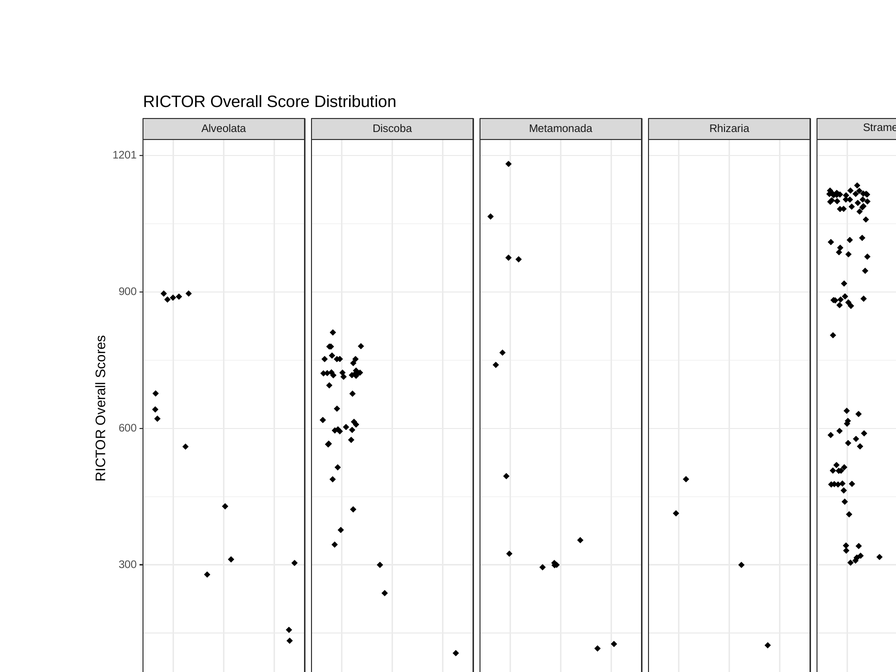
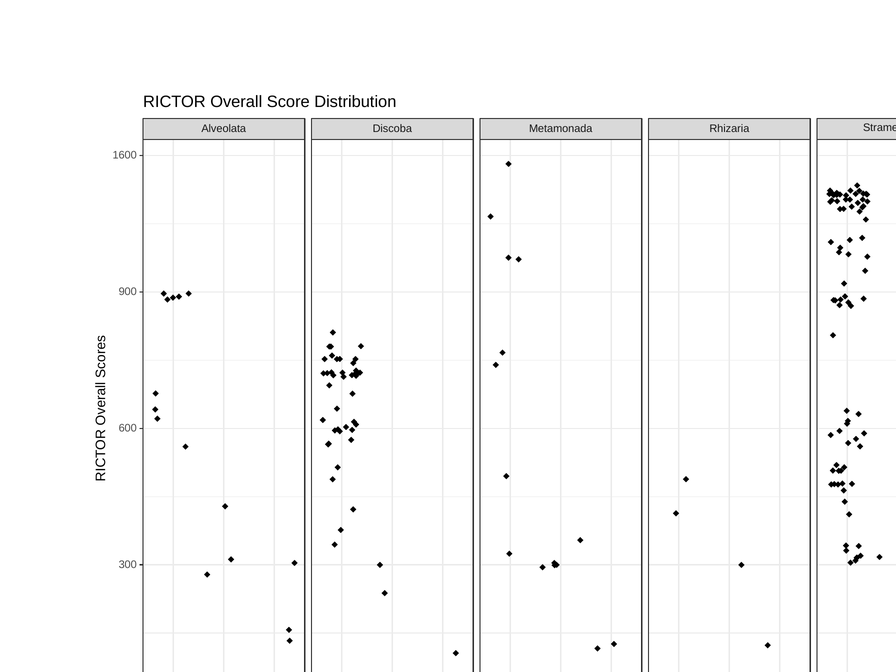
1201: 1201 -> 1600
